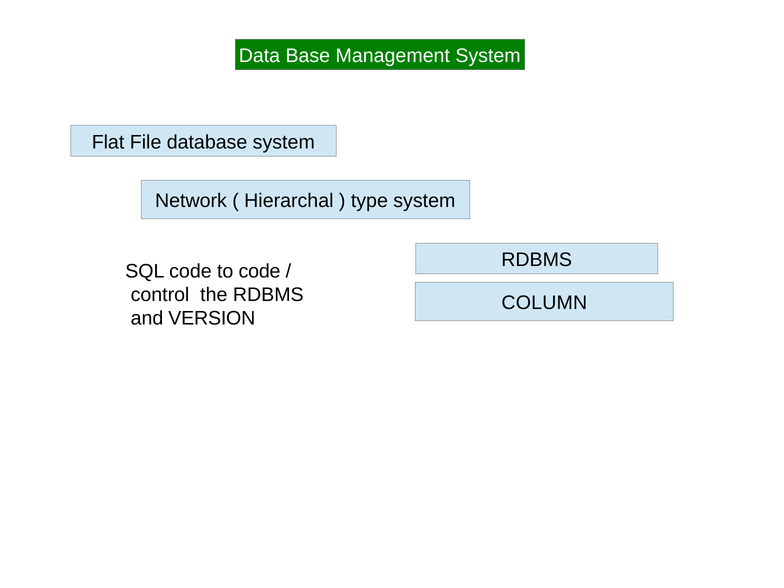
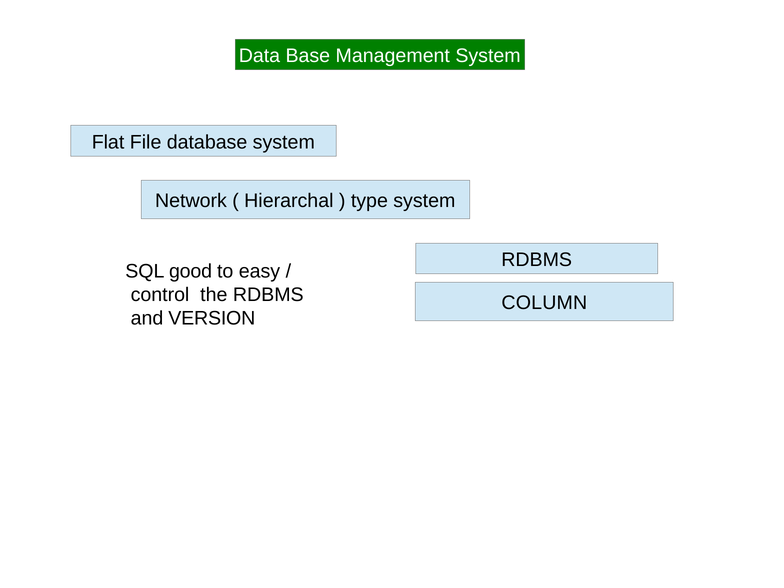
SQL code: code -> good
to code: code -> easy
